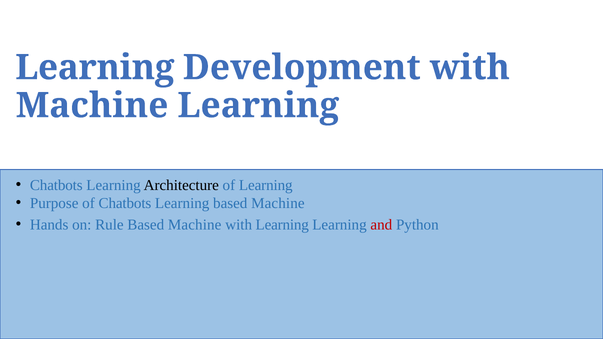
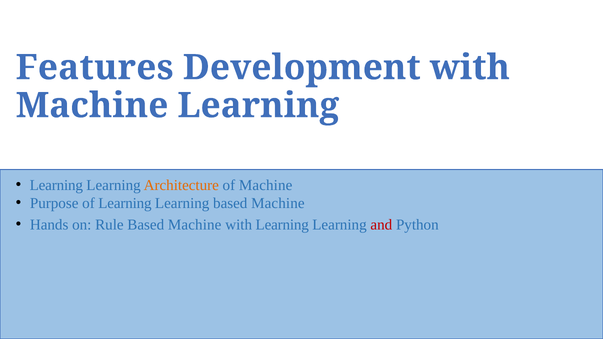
Learning at (95, 68): Learning -> Features
Chatbots at (56, 185): Chatbots -> Learning
Architecture colour: black -> orange
of Learning: Learning -> Machine
of Chatbots: Chatbots -> Learning
